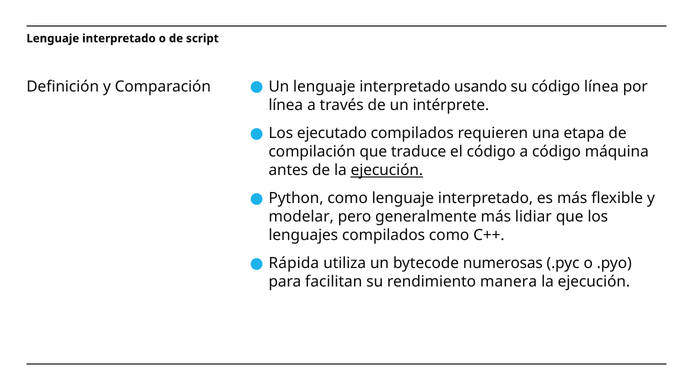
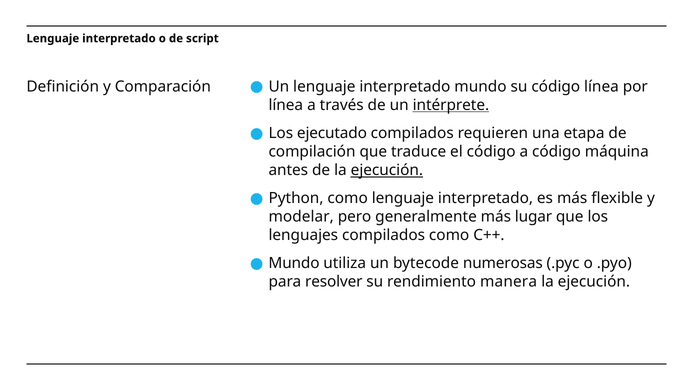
interpretado usando: usando -> mundo
intérprete underline: none -> present
lidiar: lidiar -> lugar
Rápida at (294, 263): Rápida -> Mundo
facilitan: facilitan -> resolver
